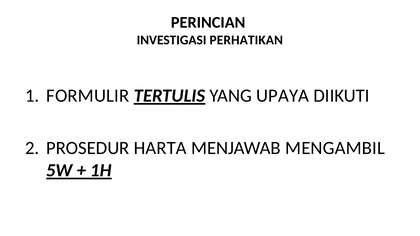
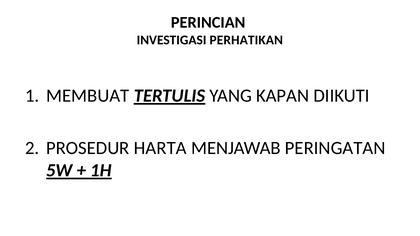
FORMULIR: FORMULIR -> MEMBUAT
UPAYA: UPAYA -> KAPAN
MENGAMBIL: MENGAMBIL -> PERINGATAN
